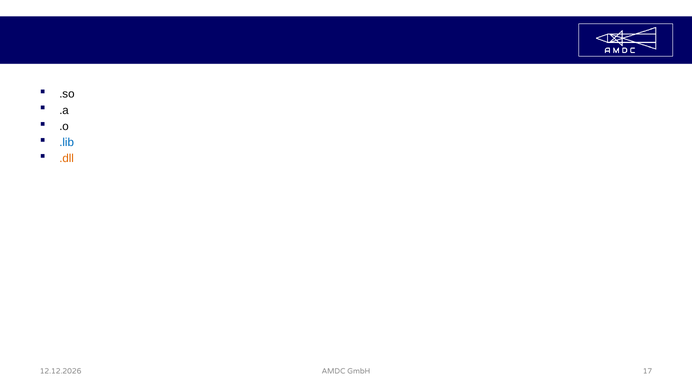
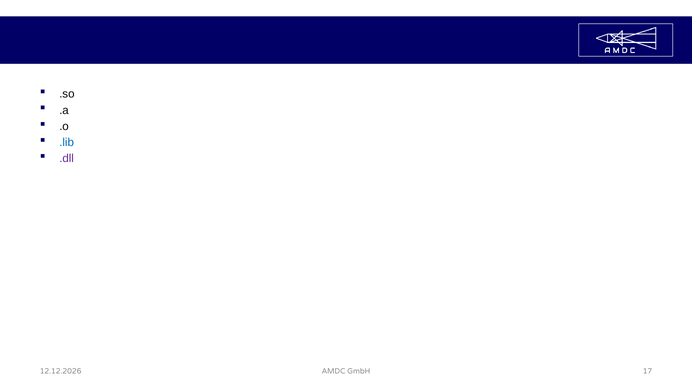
.dll colour: orange -> purple
